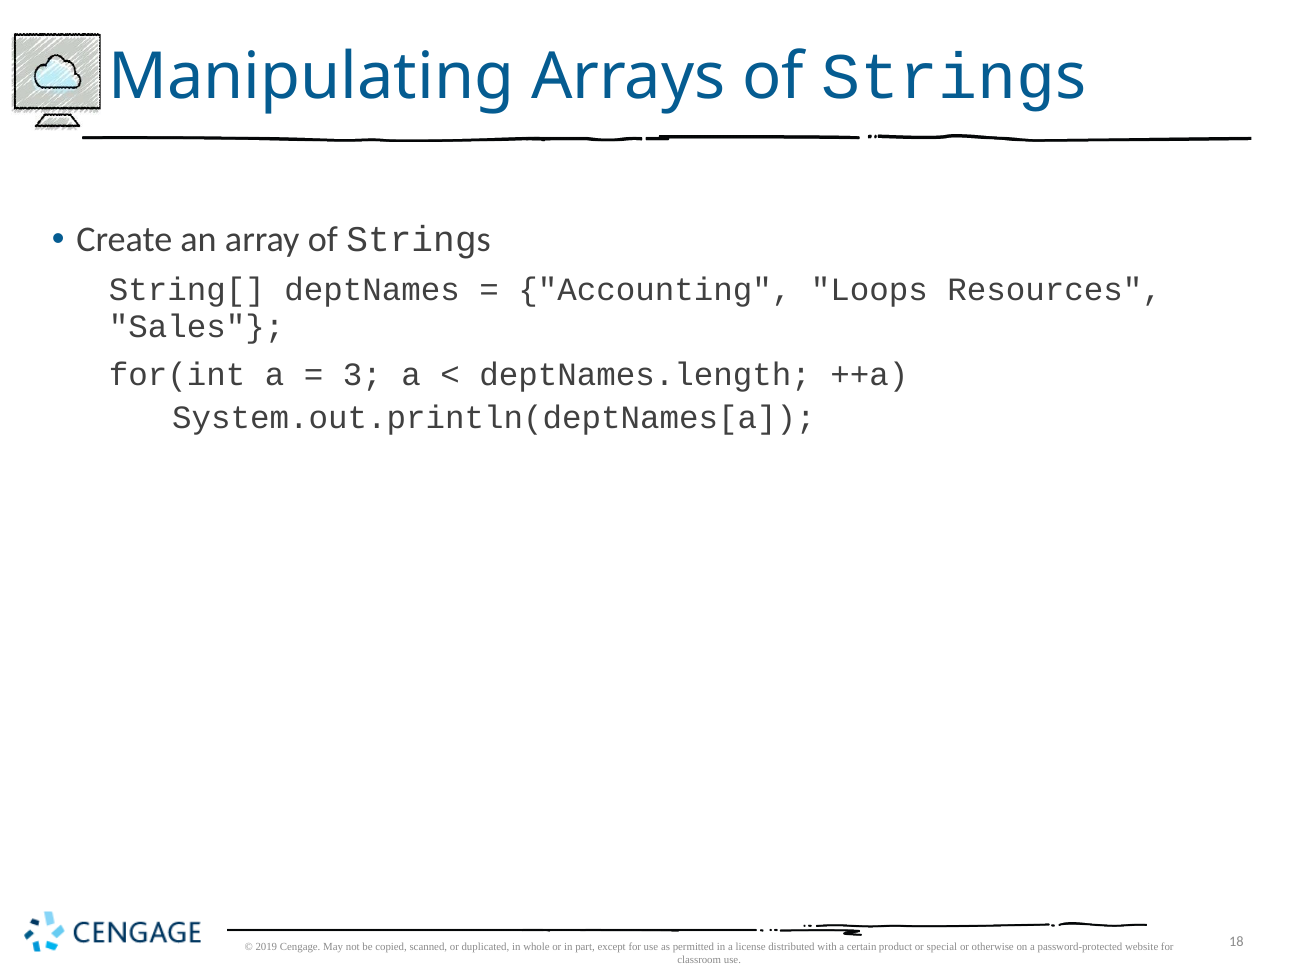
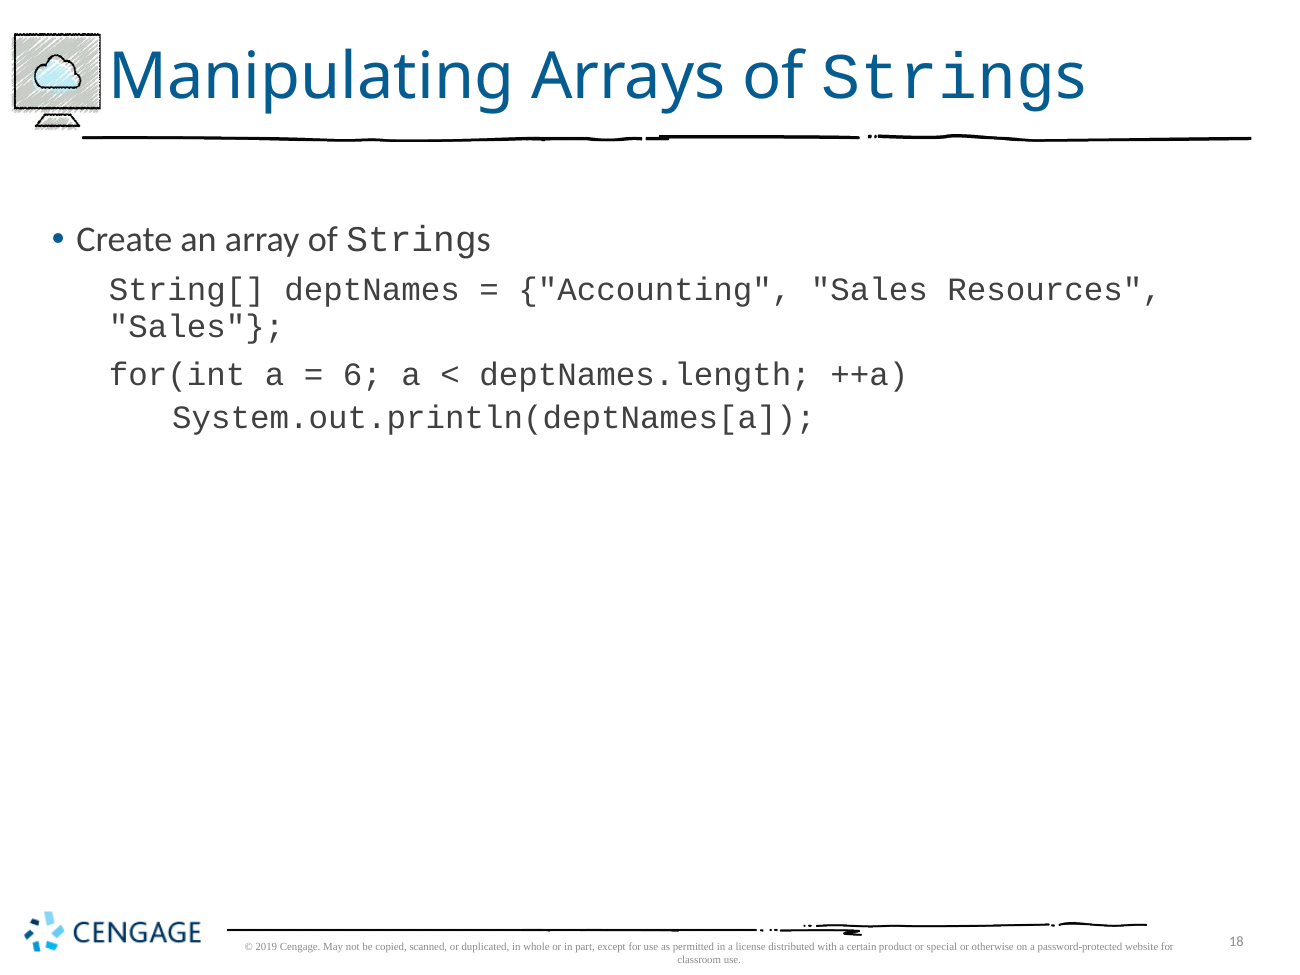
Accounting Loops: Loops -> Sales
3: 3 -> 6
